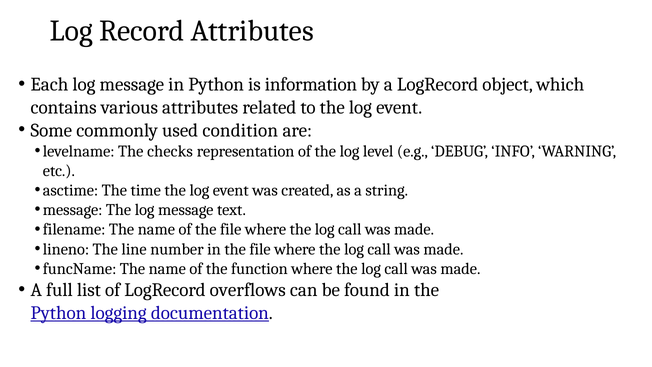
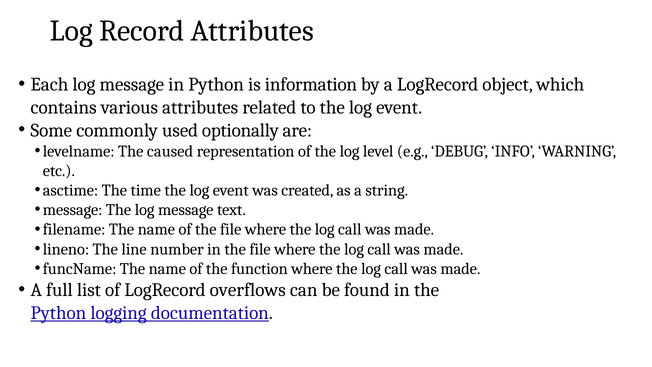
condition: condition -> optionally
checks: checks -> caused
